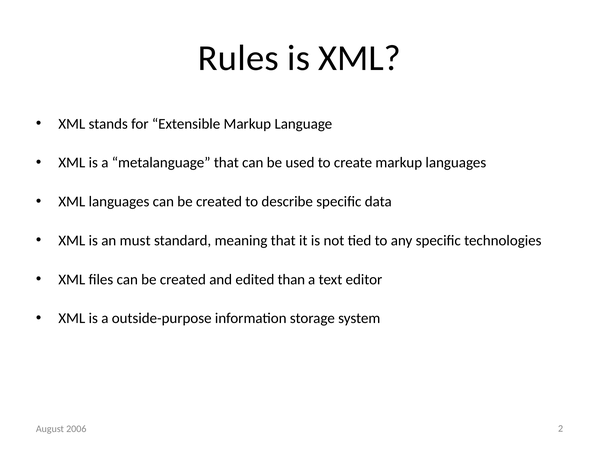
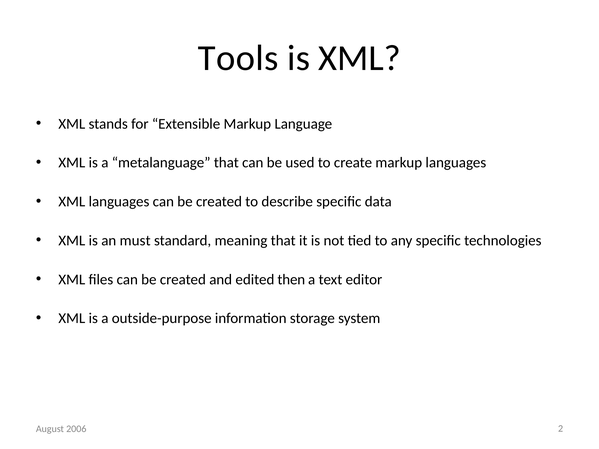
Rules: Rules -> Tools
than: than -> then
